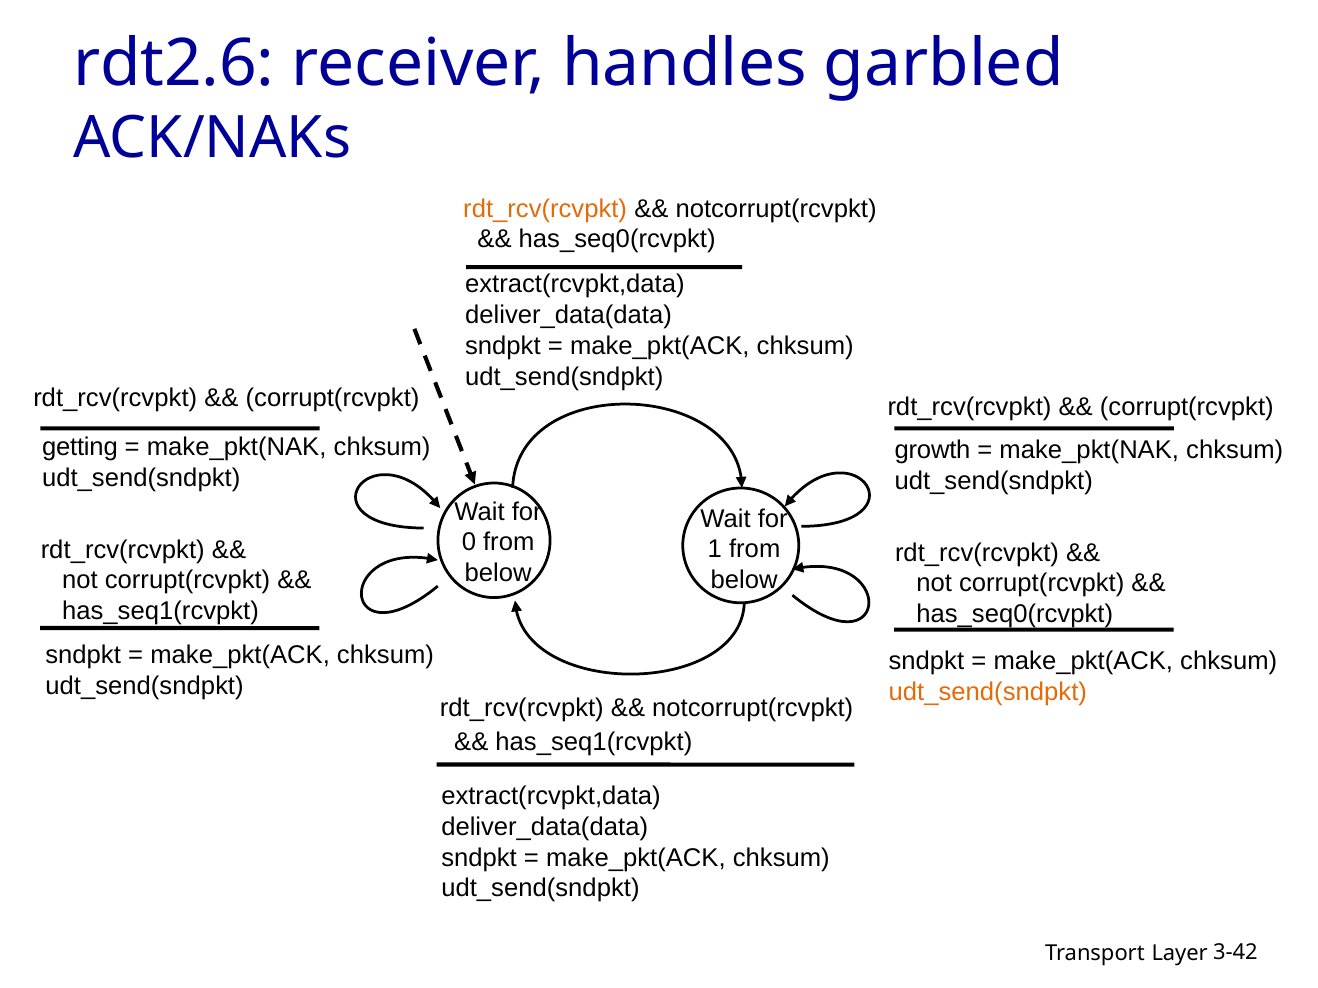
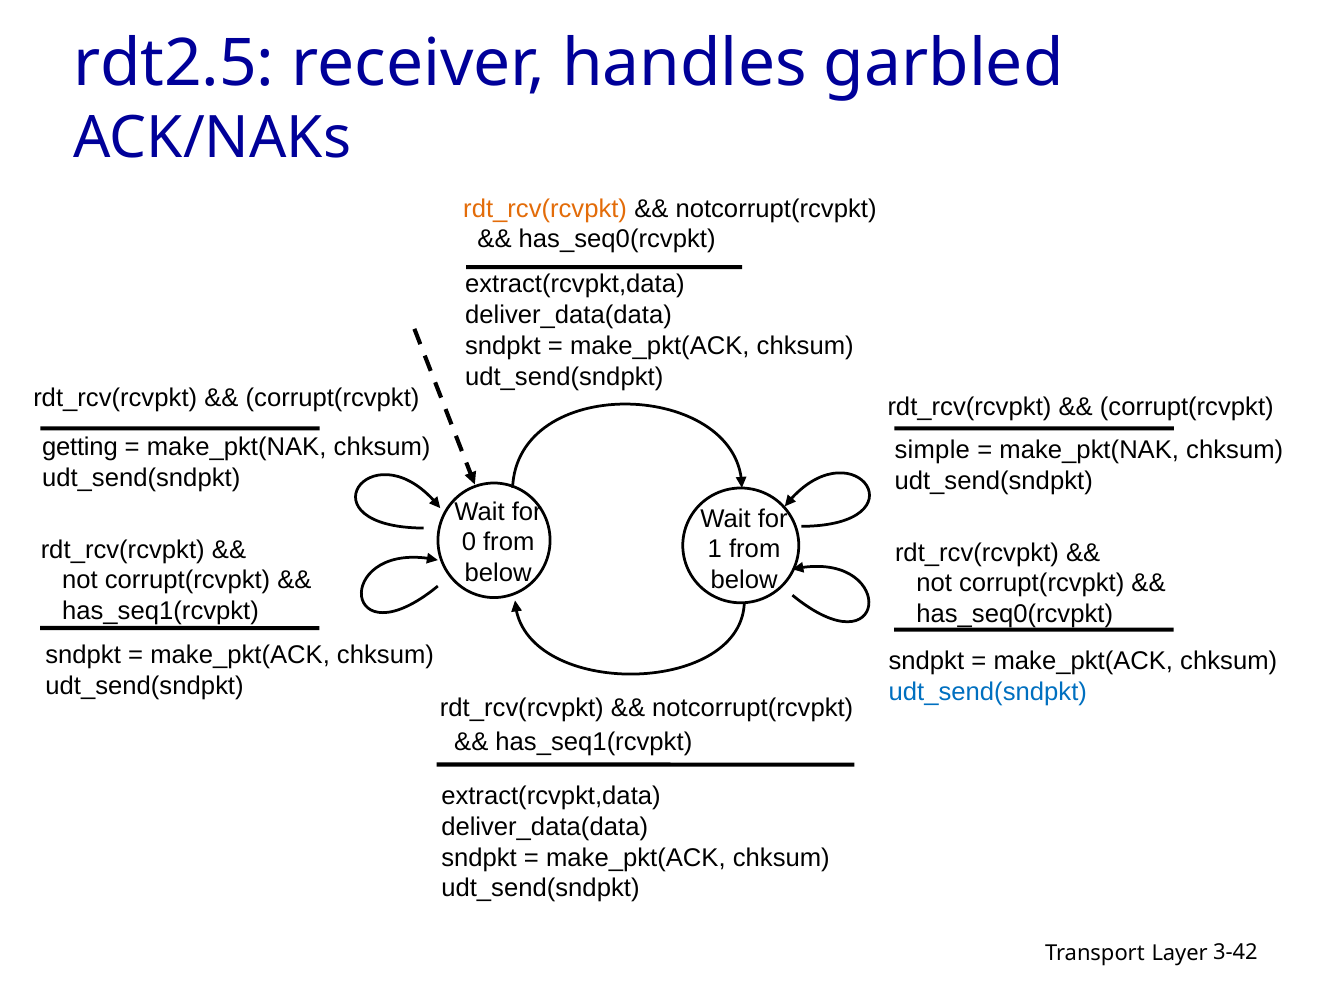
rdt2.6: rdt2.6 -> rdt2.5
growth: growth -> simple
udt_send(sndpkt at (988, 692) colour: orange -> blue
